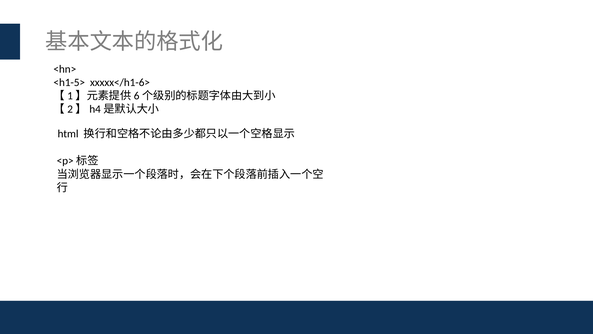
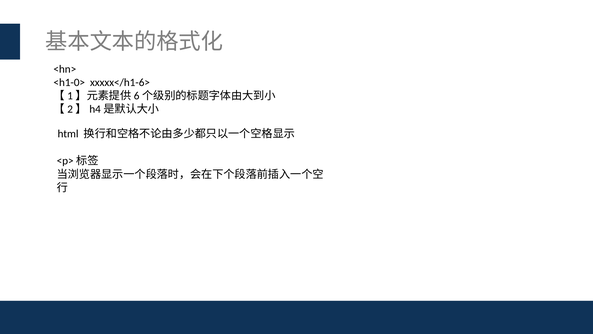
<h1-5>: <h1-5> -> <h1-0>
